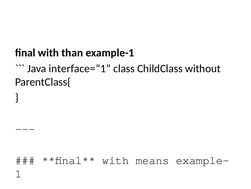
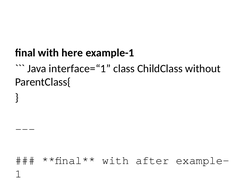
than: than -> here
means: means -> after
